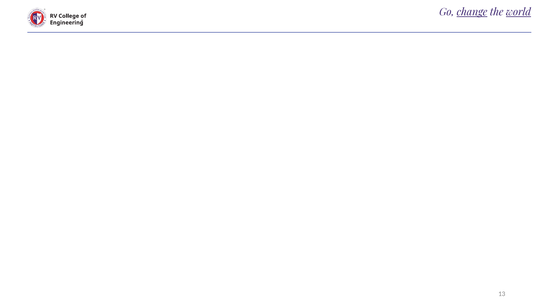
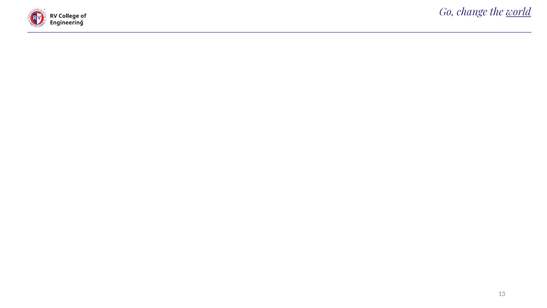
change underline: present -> none
